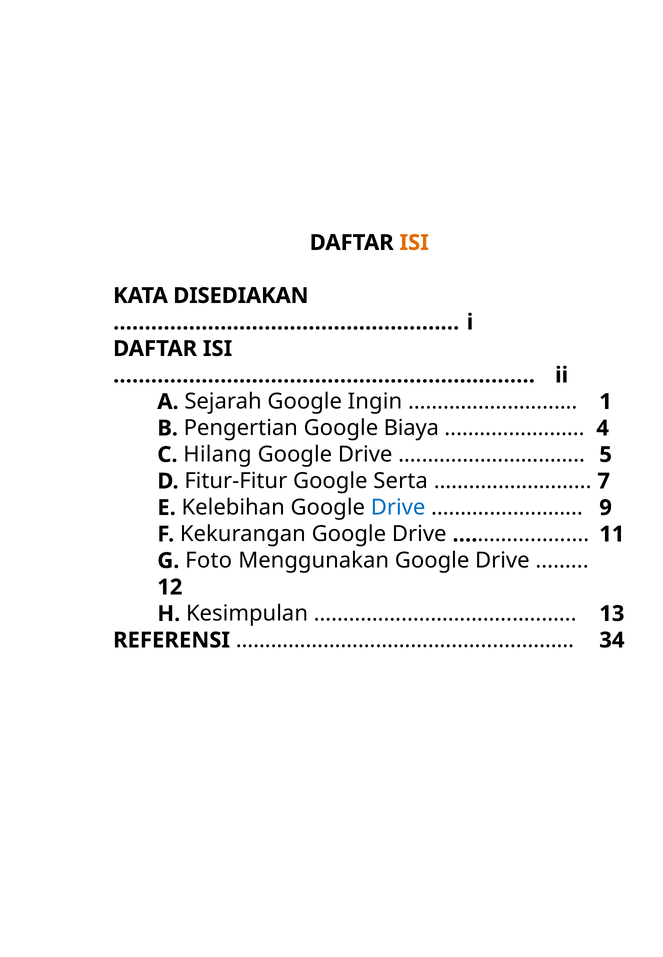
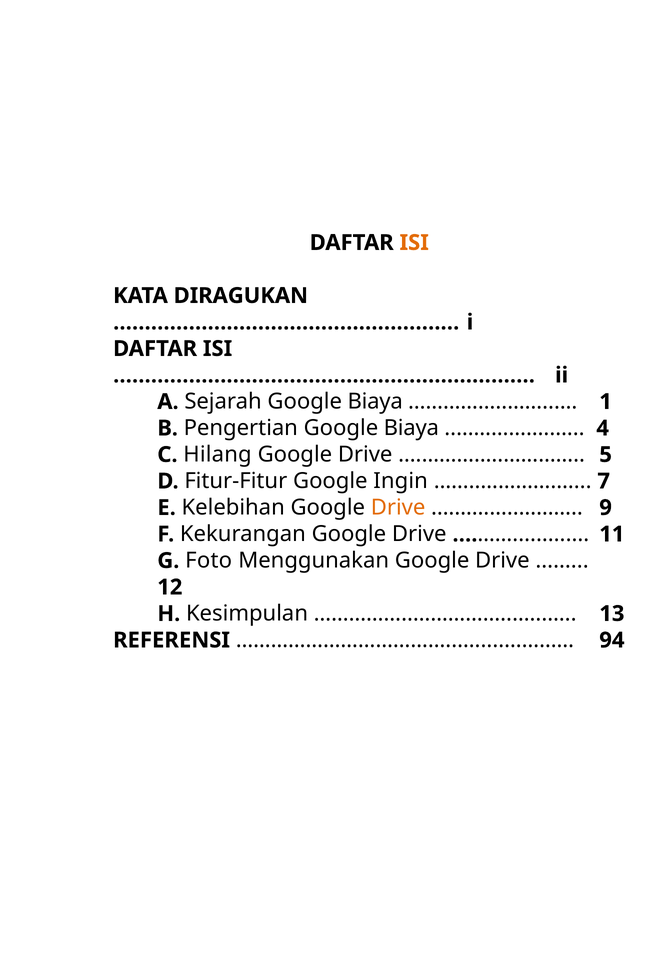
DISEDIAKAN: DISEDIAKAN -> DIRAGUKAN
Sejarah Google Ingin: Ingin -> Biaya
Serta: Serta -> Ingin
Drive at (398, 508) colour: blue -> orange
34: 34 -> 94
